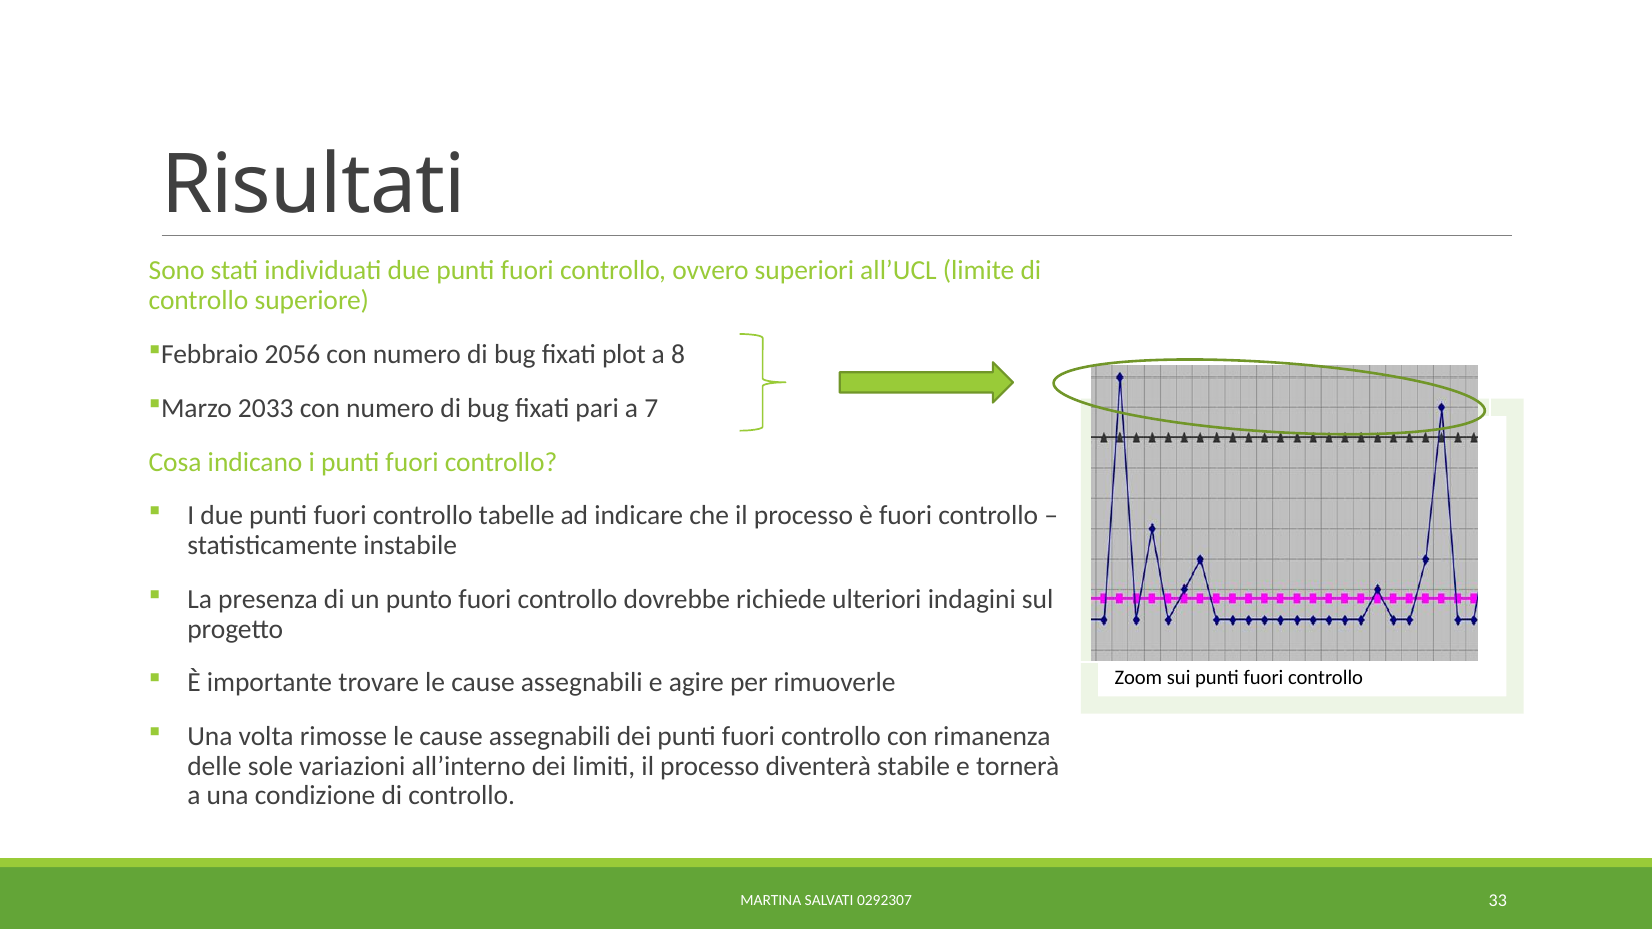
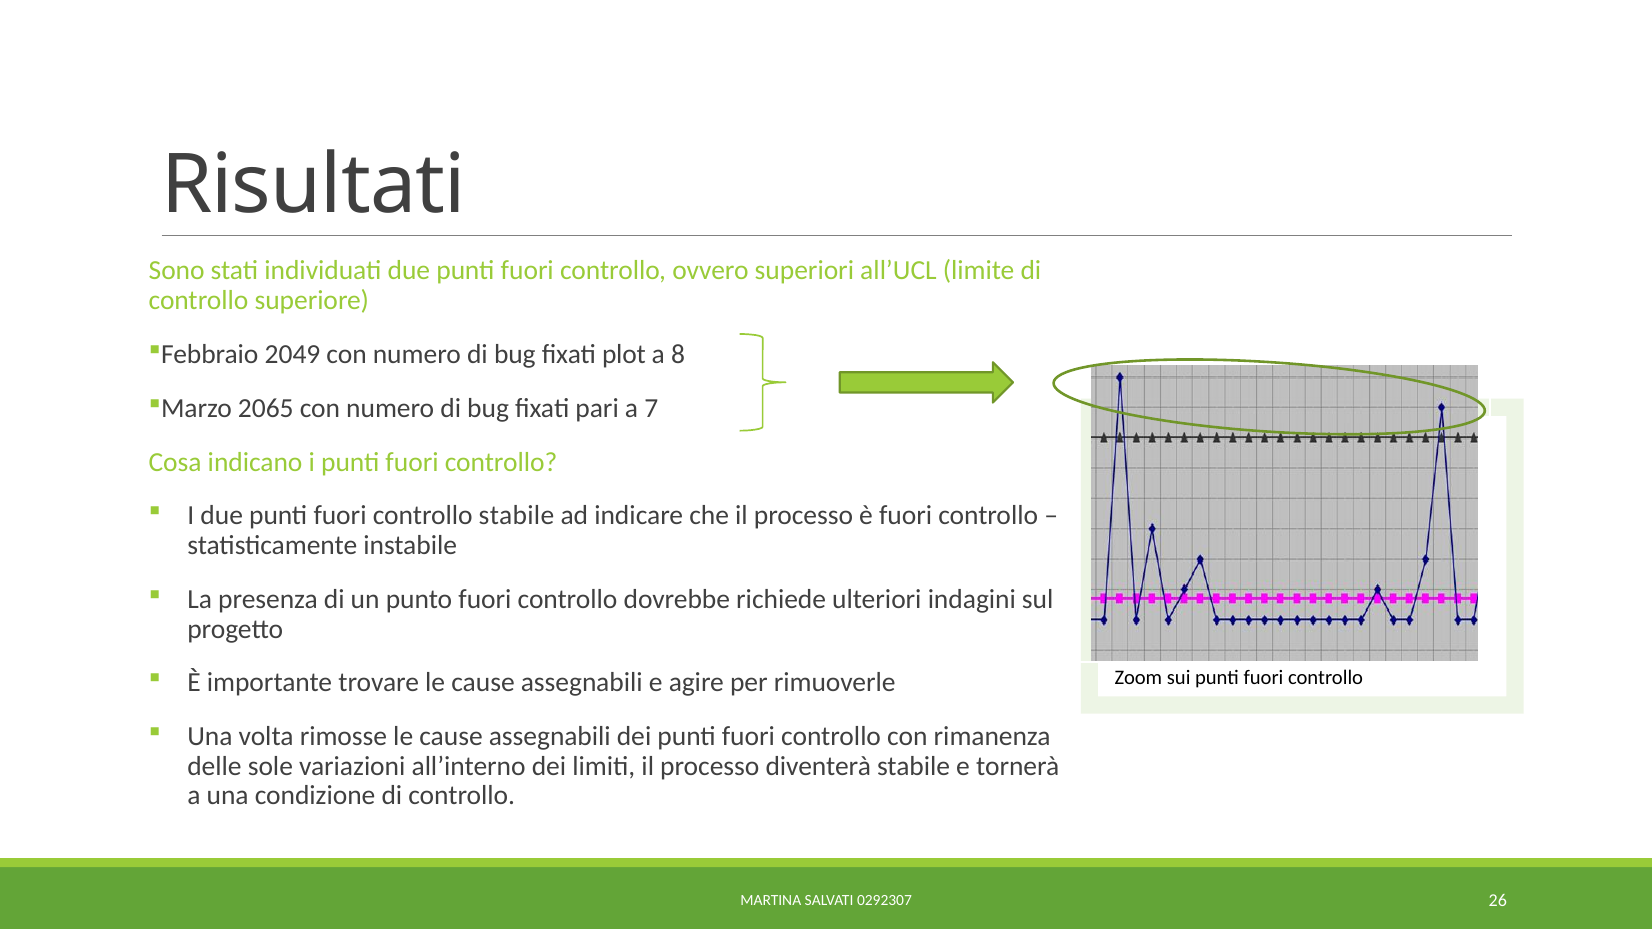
2056: 2056 -> 2049
2033: 2033 -> 2065
controllo tabelle: tabelle -> stabile
33: 33 -> 26
